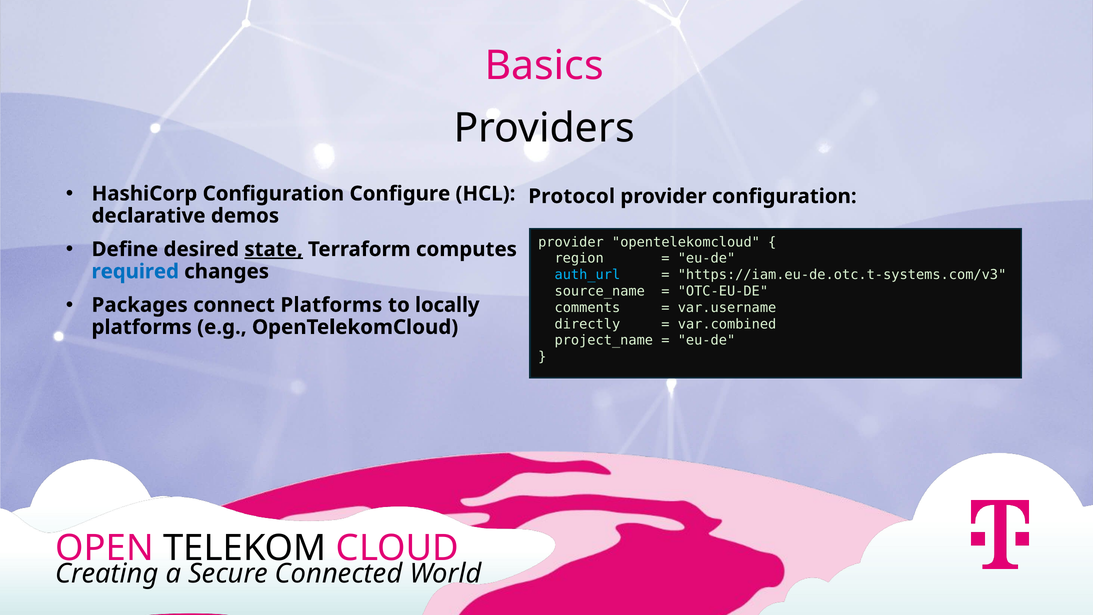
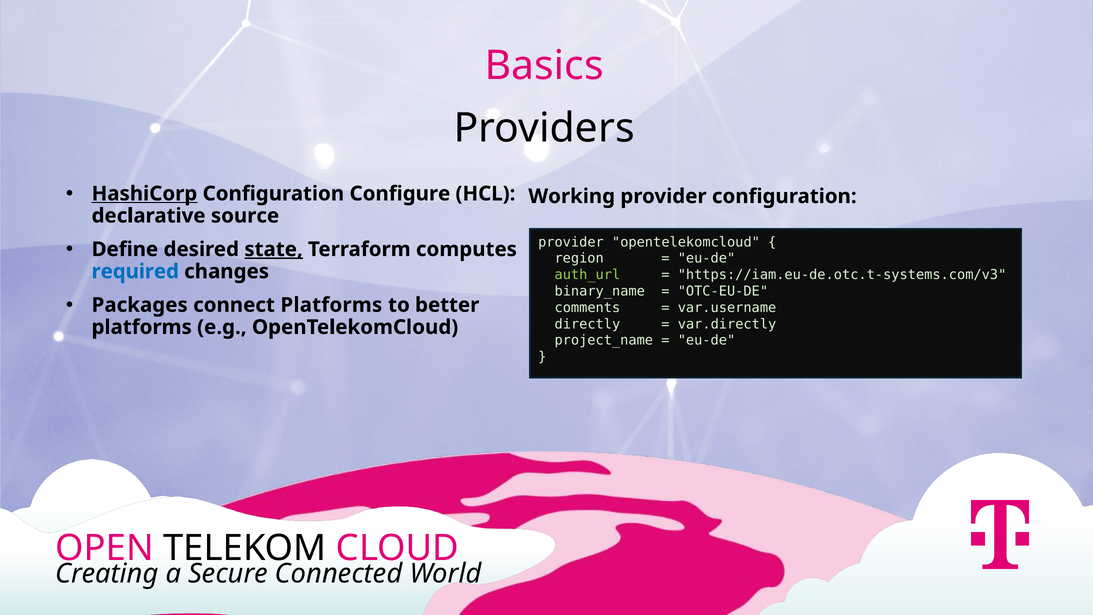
HashiCorp underline: none -> present
Protocol: Protocol -> Working
demos: demos -> source
auth_url colour: light blue -> light green
source_name: source_name -> binary_name
locally: locally -> better
var.combined: var.combined -> var.directly
